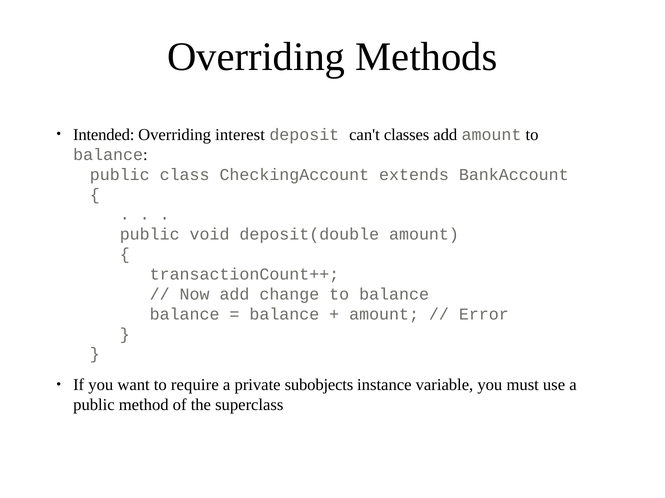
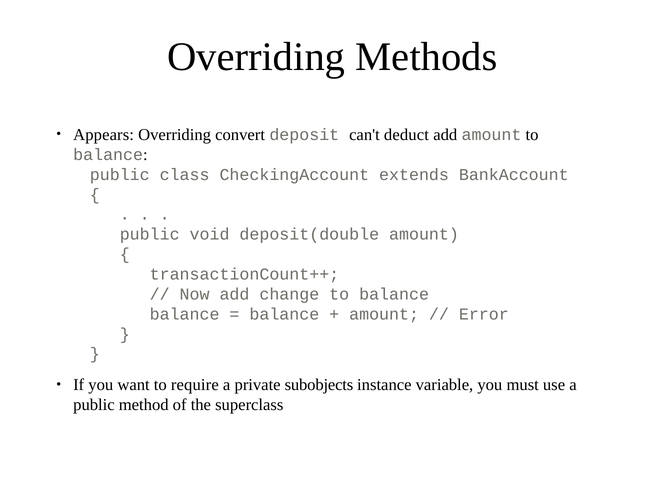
Intended: Intended -> Appears
interest: interest -> convert
classes: classes -> deduct
